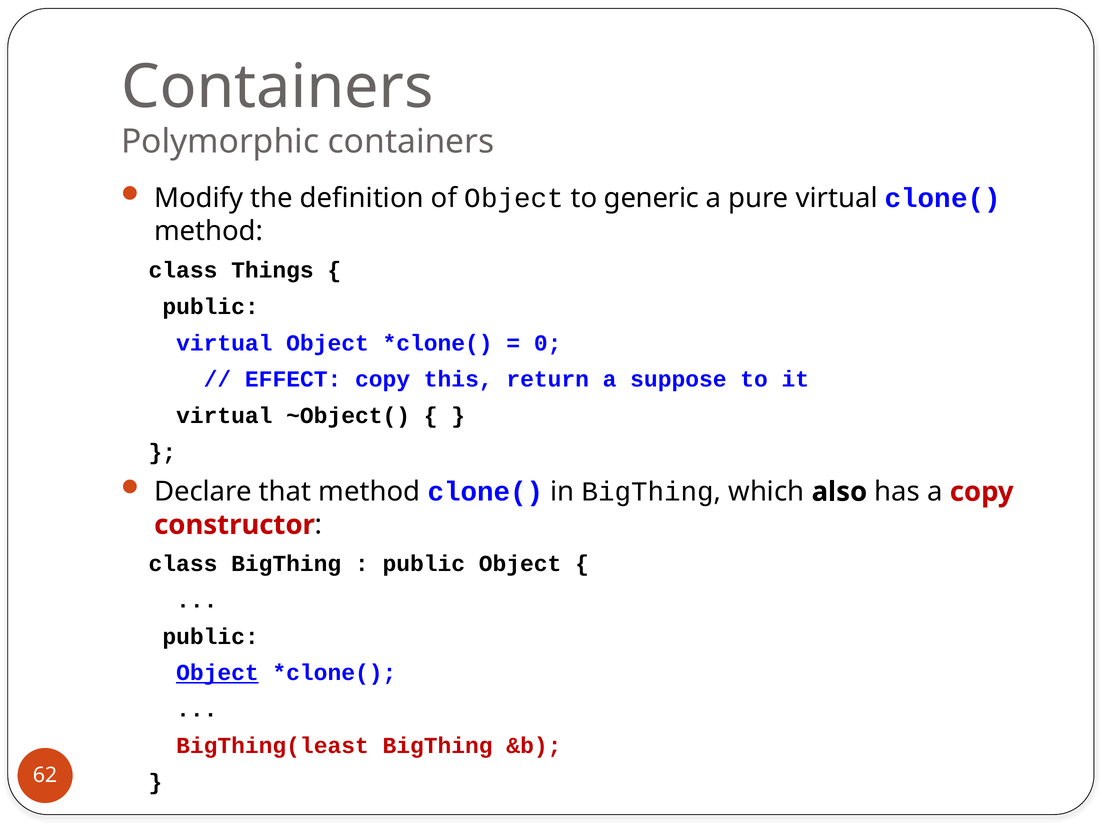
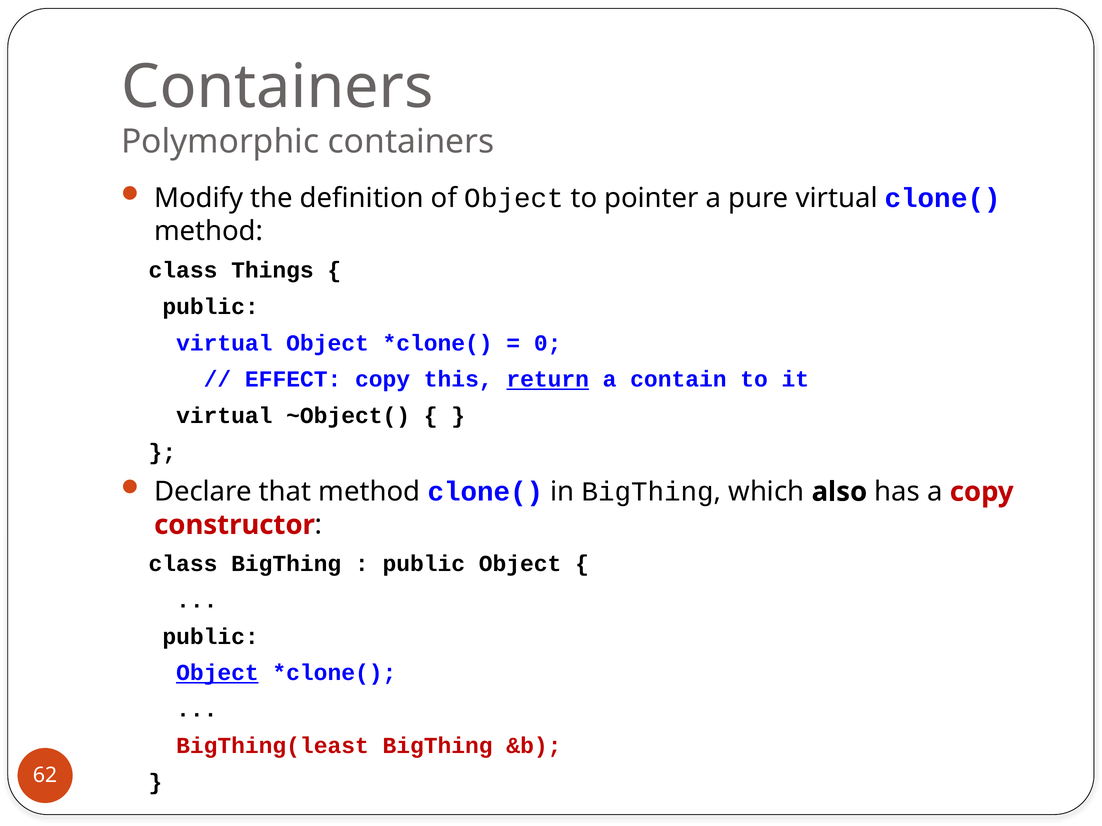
generic: generic -> pointer
return underline: none -> present
suppose: suppose -> contain
